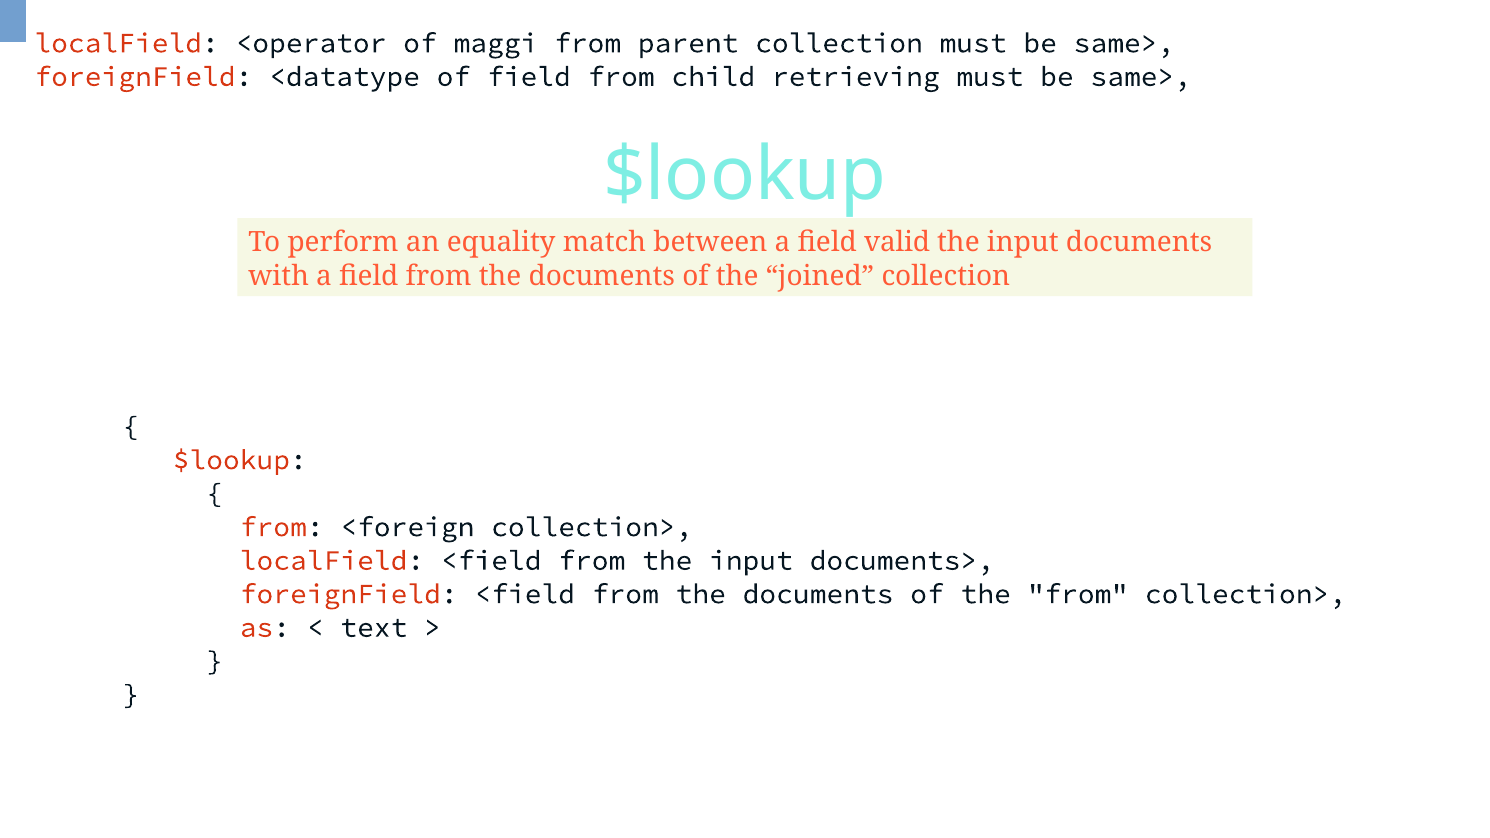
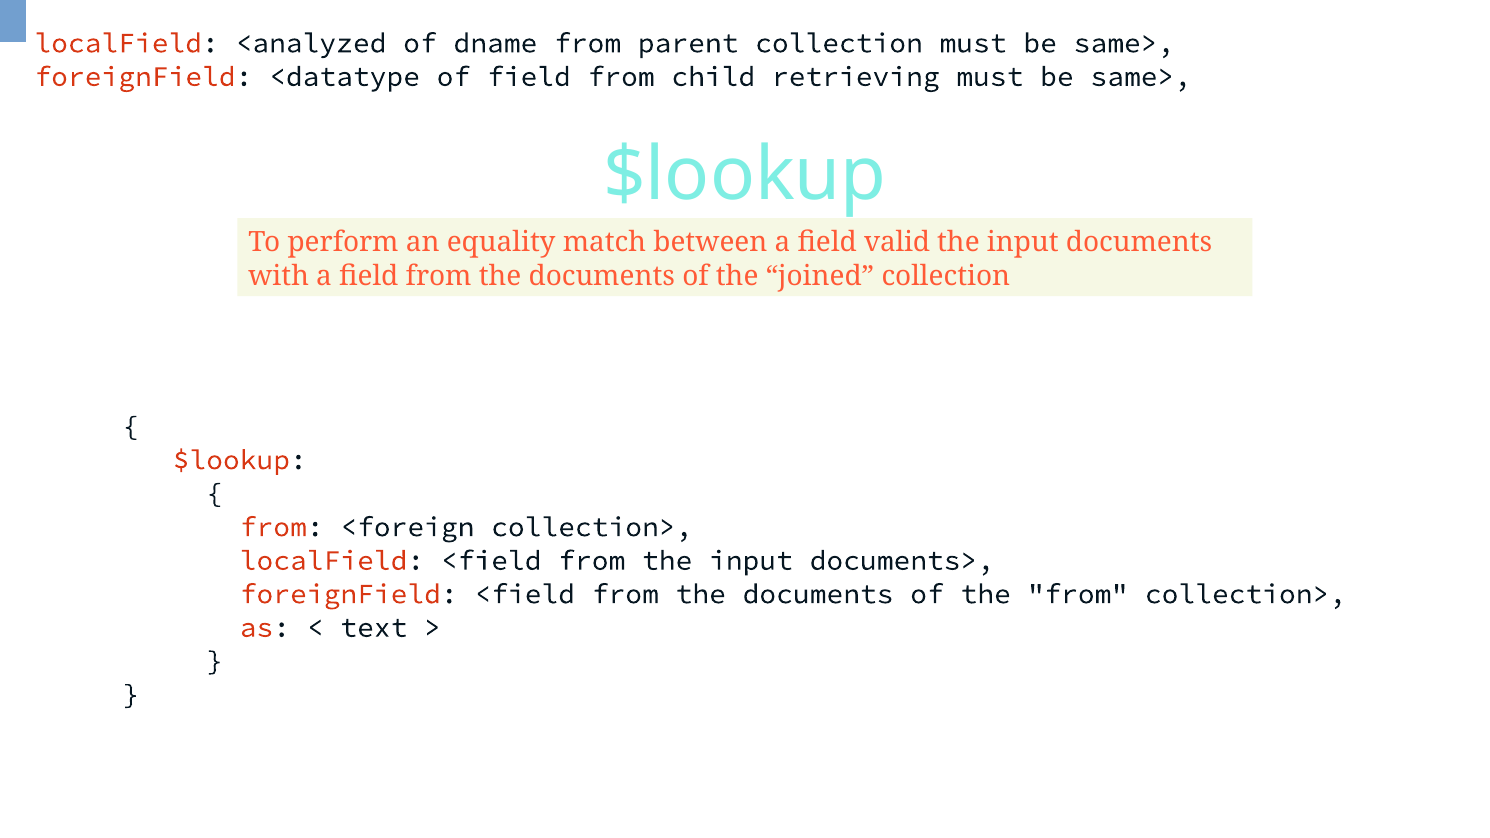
<operator: <operator -> <analyzed
maggi: maggi -> dname
